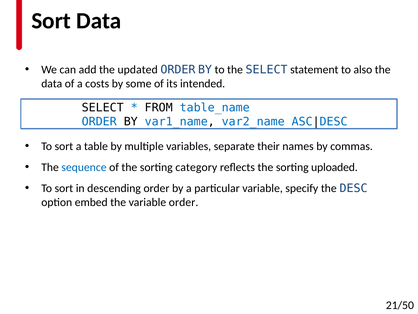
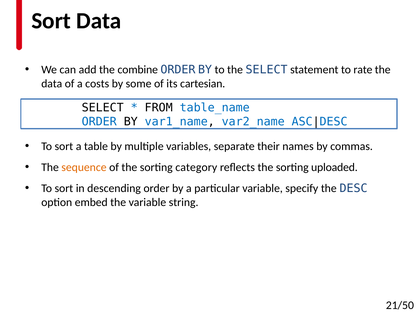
updated: updated -> combine
also: also -> rate
intended: intended -> cartesian
sequence colour: blue -> orange
variable order: order -> string
